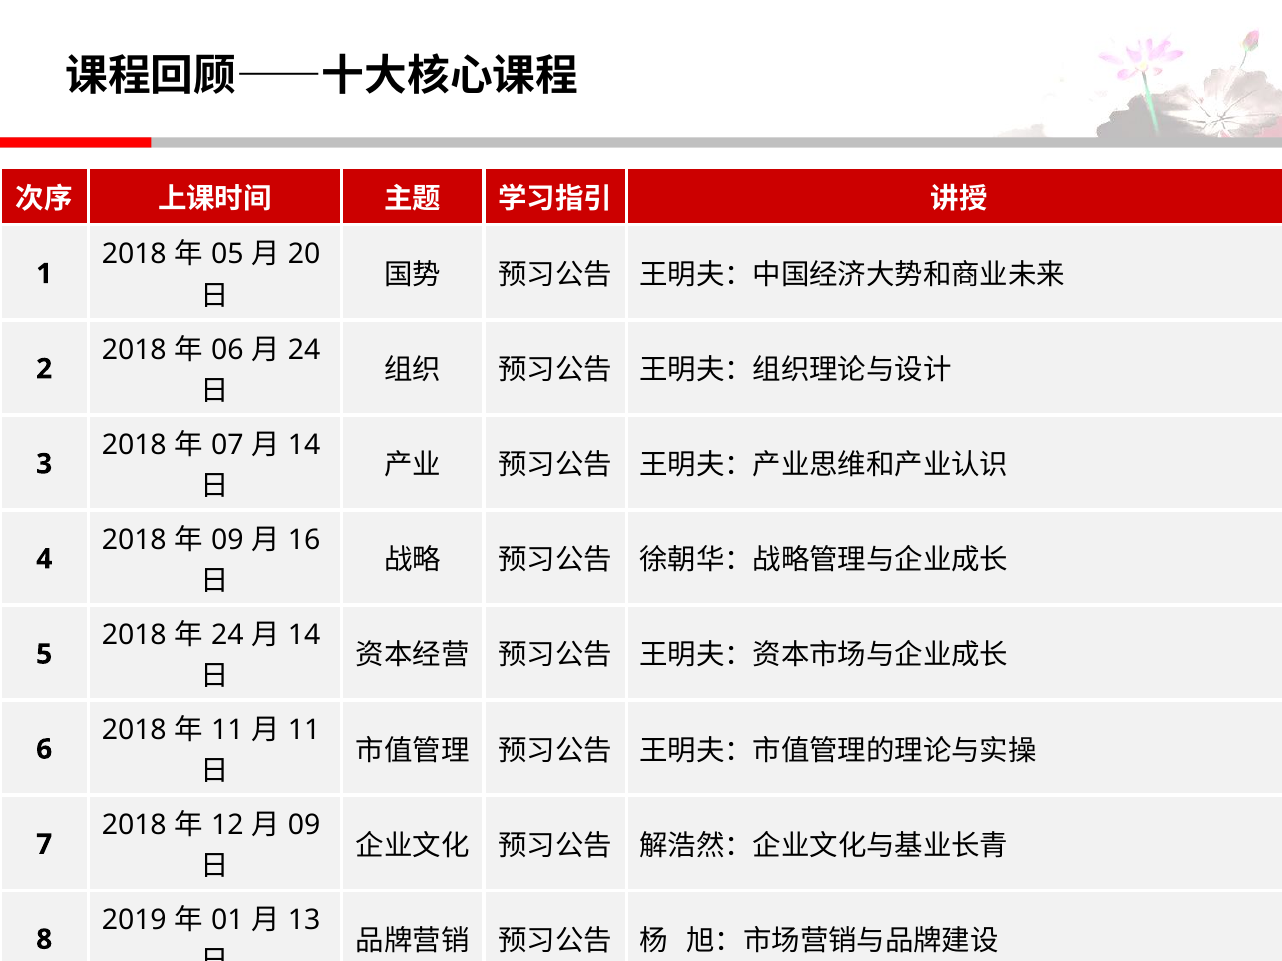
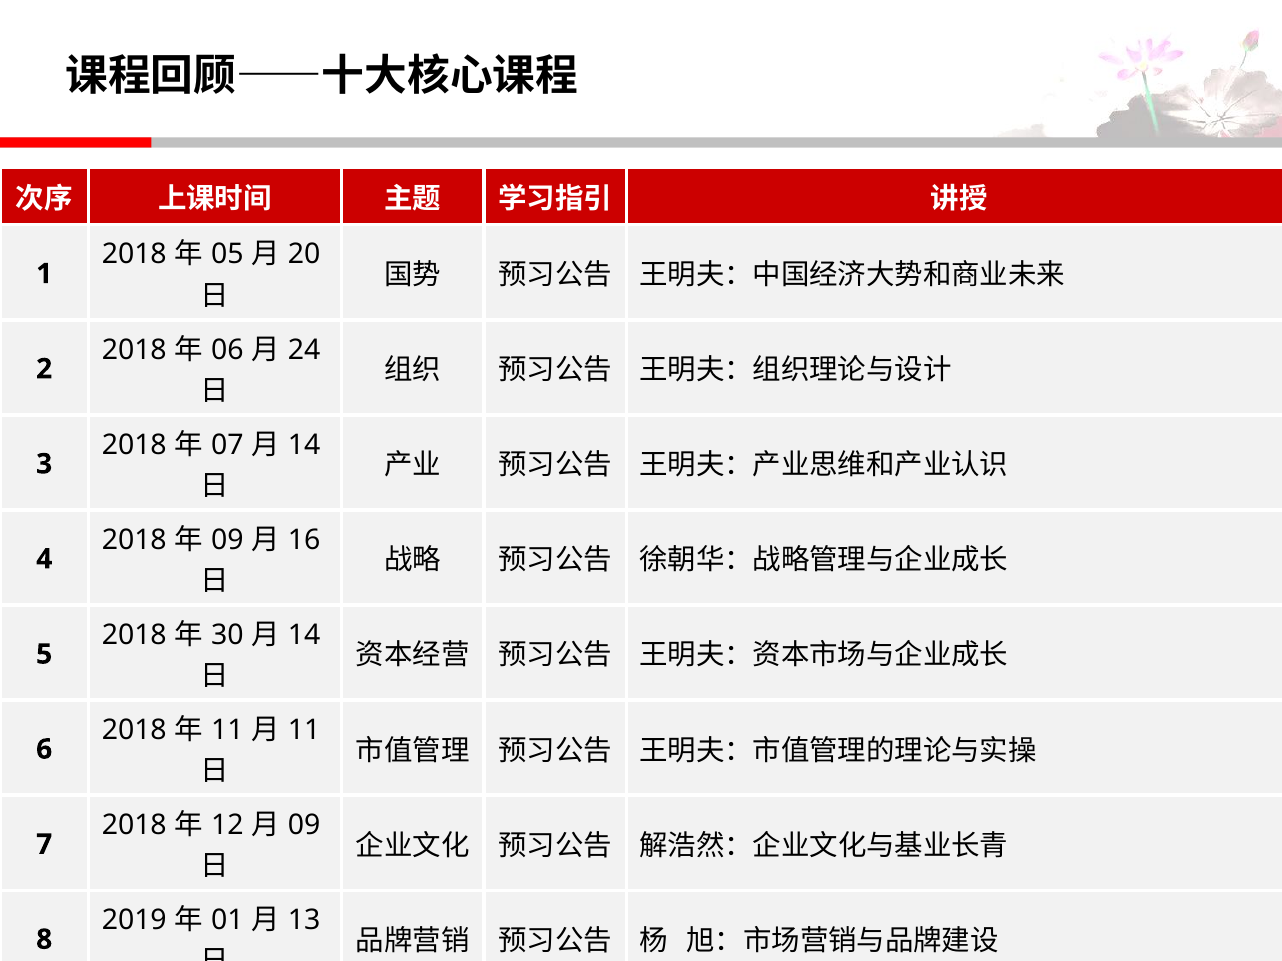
24 at (227, 635): 24 -> 30
